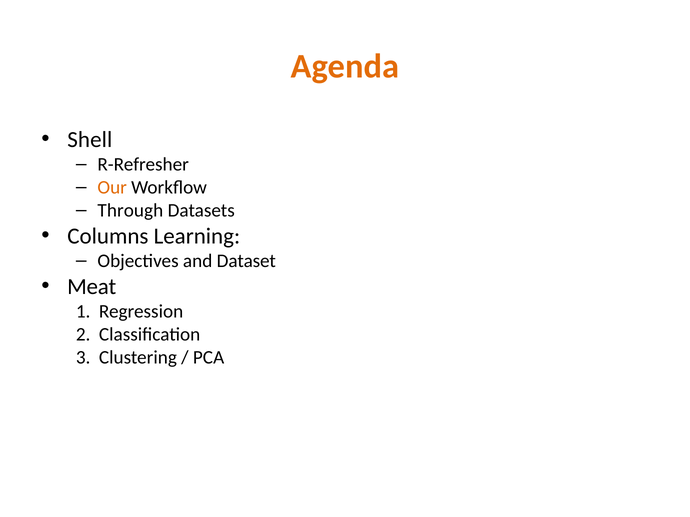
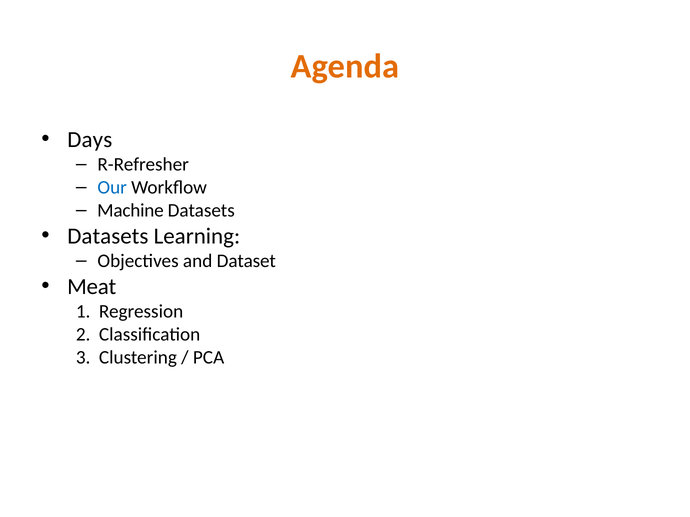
Shell: Shell -> Days
Our colour: orange -> blue
Through: Through -> Machine
Columns at (108, 236): Columns -> Datasets
